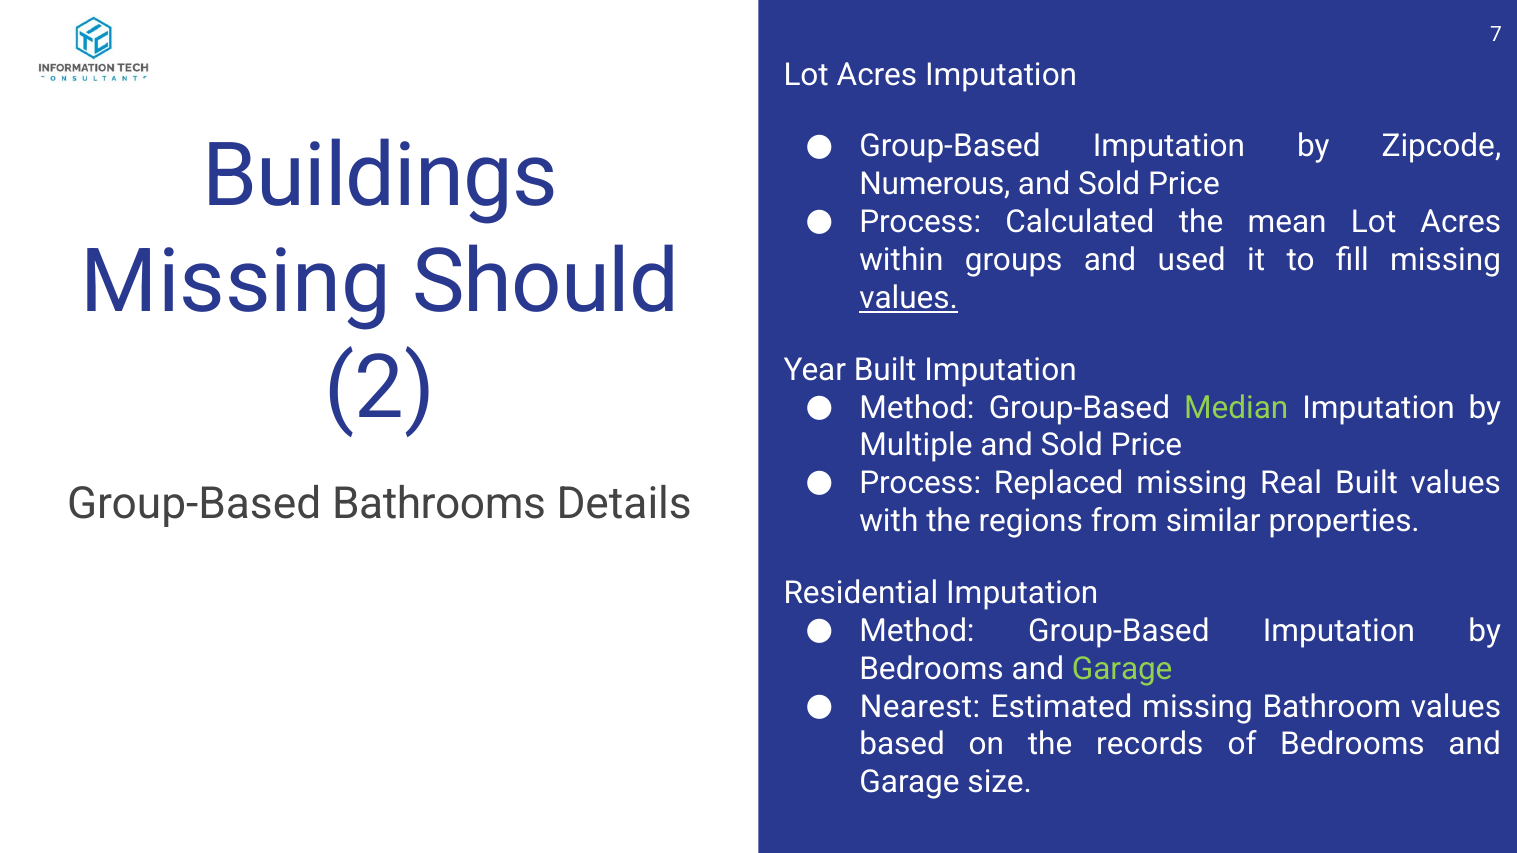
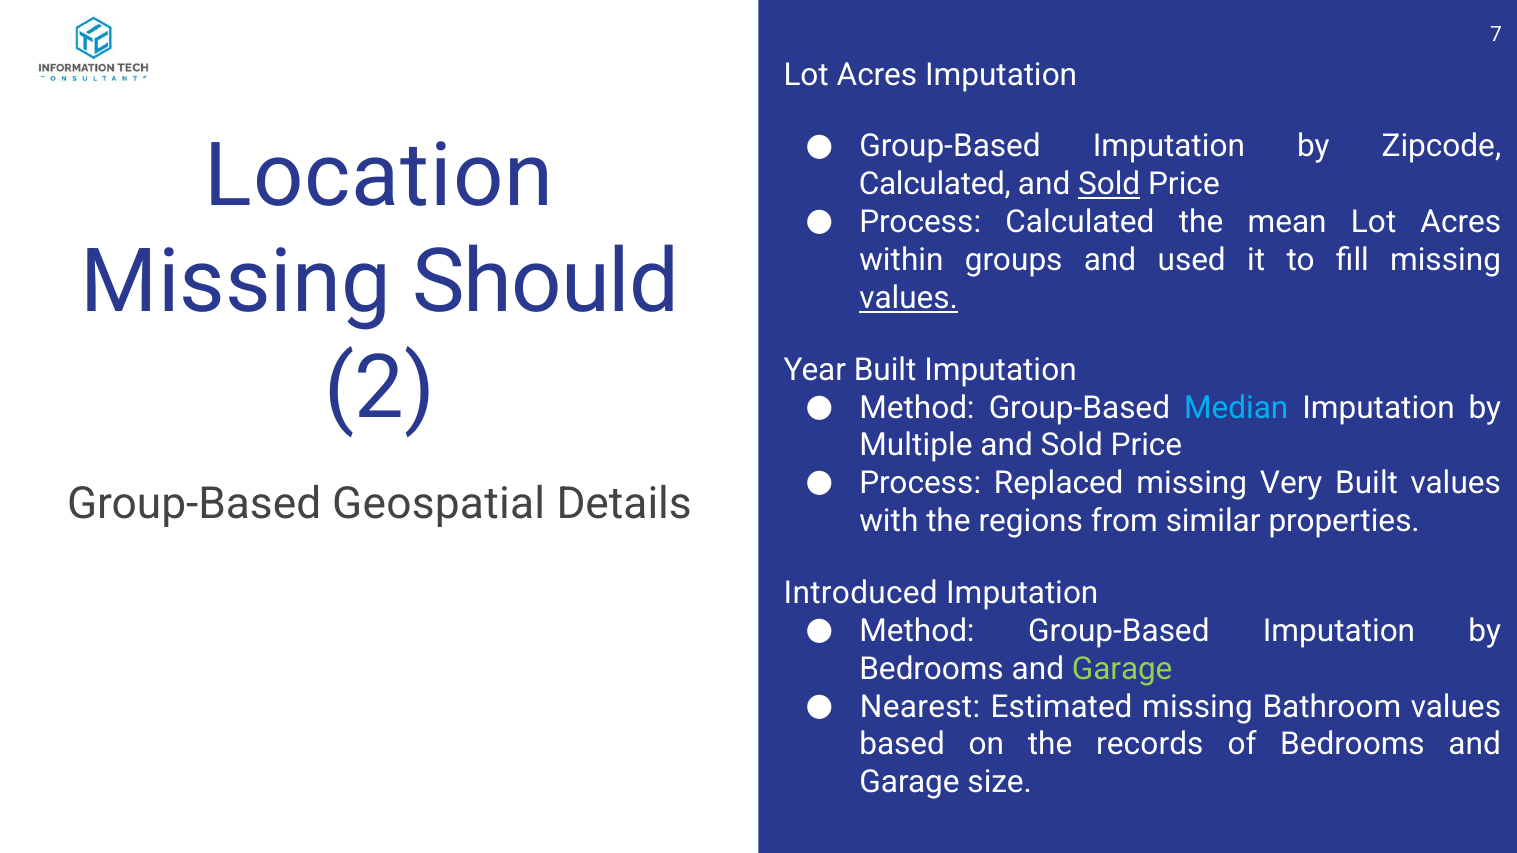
Buildings: Buildings -> Location
Numerous at (935, 184): Numerous -> Calculated
Sold at (1109, 184) underline: none -> present
Median colour: light green -> light blue
Real: Real -> Very
Bathrooms: Bathrooms -> Geospatial
Residential: Residential -> Introduced
